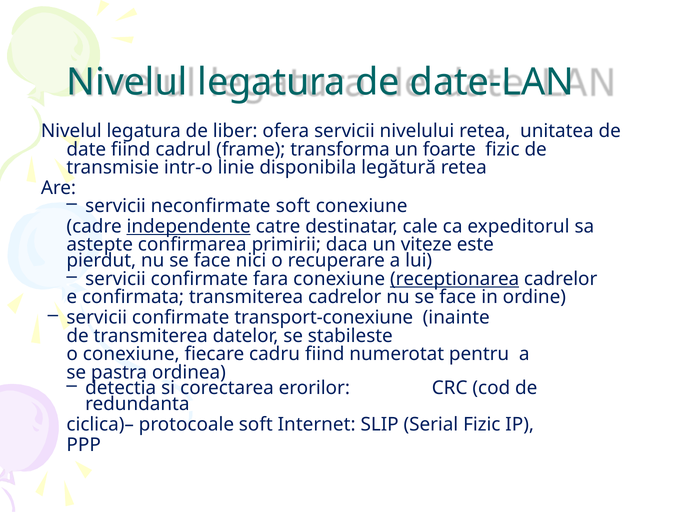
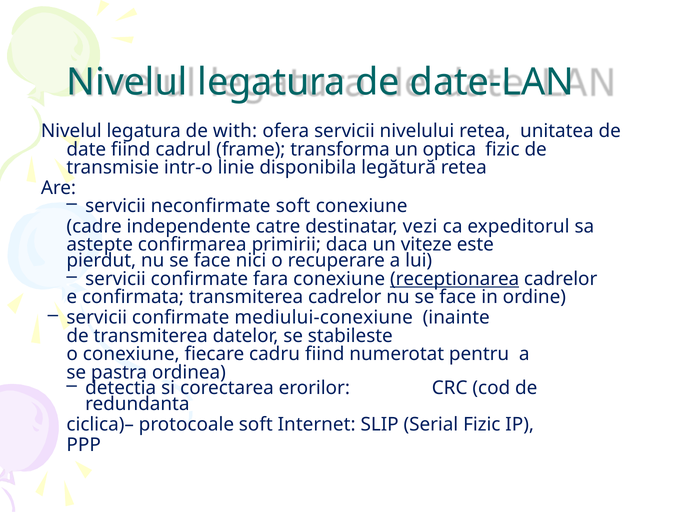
liber: liber -> with
foarte: foarte -> optica
independente underline: present -> none
cale: cale -> vezi
transport-conexiune: transport-conexiune -> mediului-conexiune
